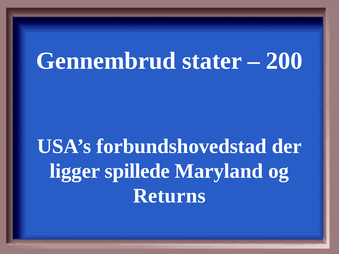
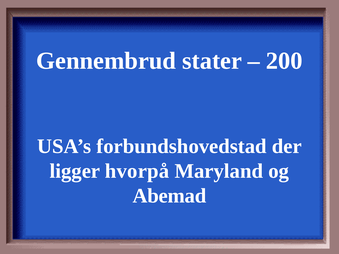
spillede: spillede -> hvorpå
Returns: Returns -> Abemad
